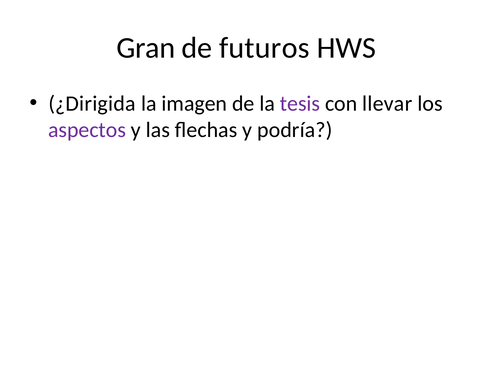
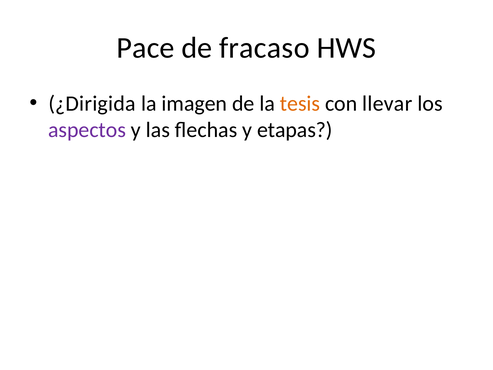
Gran: Gran -> Pace
futuros: futuros -> fracaso
tesis colour: purple -> orange
podría: podría -> etapas
